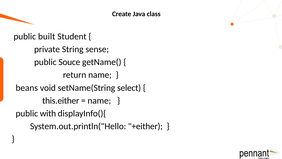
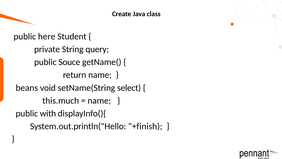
built: built -> here
sense: sense -> query
this.either: this.either -> this.much
+either: +either -> +finish
